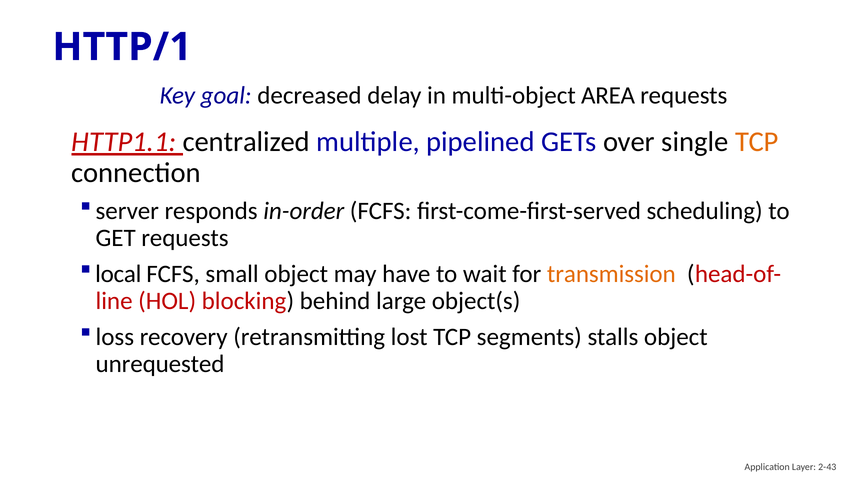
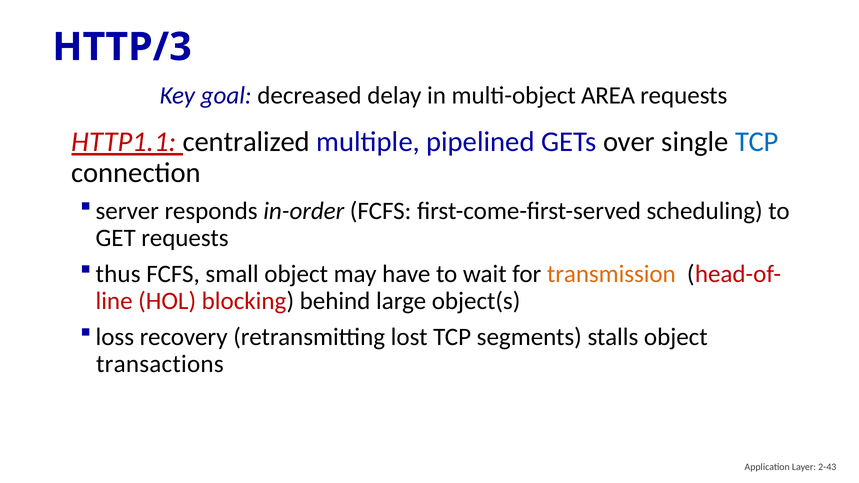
HTTP/1: HTTP/1 -> HTTP/3
TCP at (757, 142) colour: orange -> blue
local: local -> thus
unrequested: unrequested -> transactions
